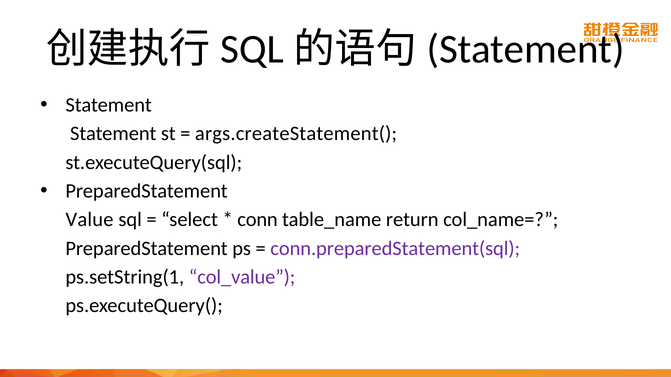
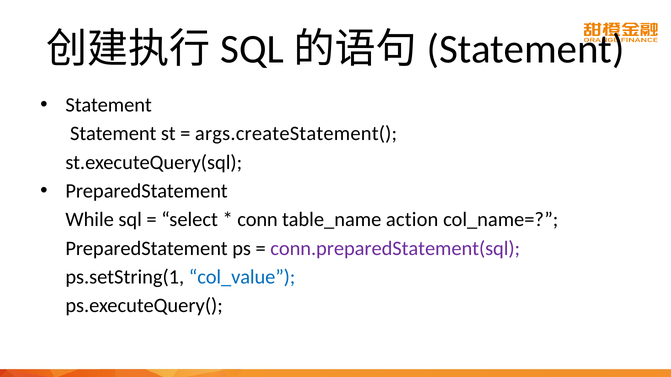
Value: Value -> While
return: return -> action
col_value colour: purple -> blue
